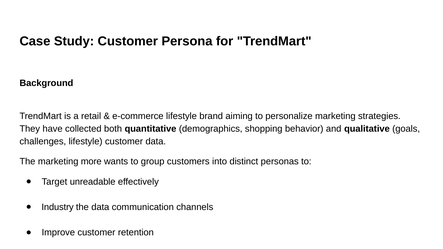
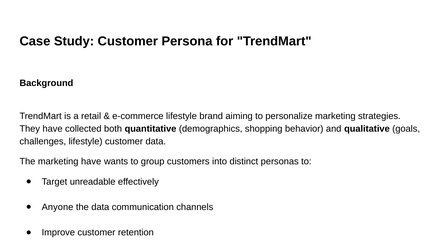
marketing more: more -> have
Industry: Industry -> Anyone
